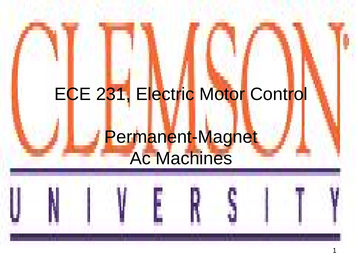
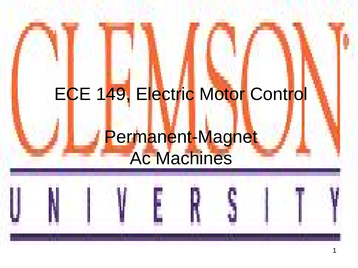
231: 231 -> 149
